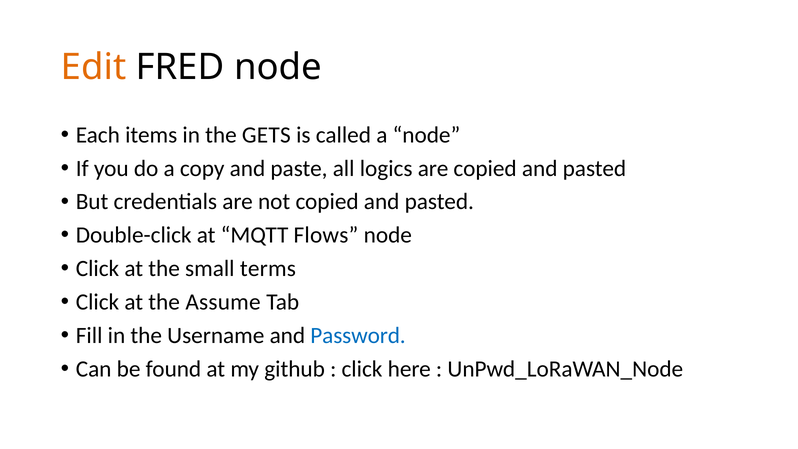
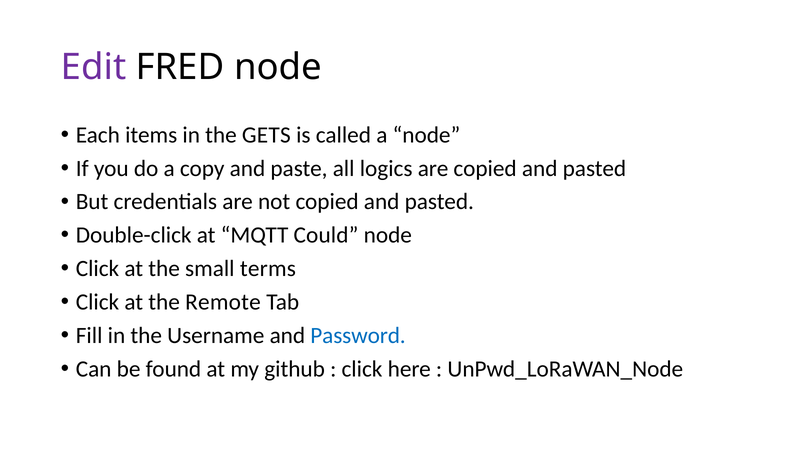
Edit colour: orange -> purple
Flows: Flows -> Could
Assume: Assume -> Remote
